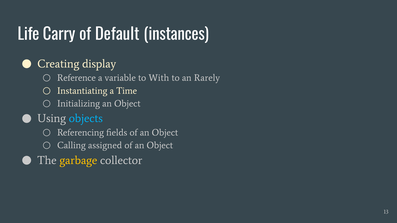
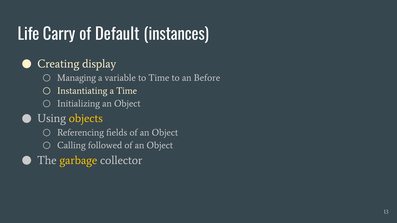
Reference: Reference -> Managing
to With: With -> Time
Rarely: Rarely -> Before
objects colour: light blue -> yellow
assigned: assigned -> followed
